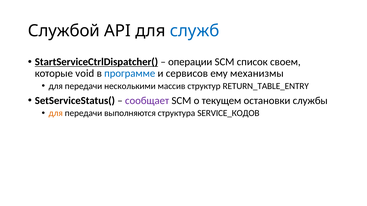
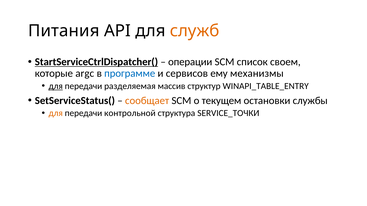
Службой: Службой -> Питания
служб colour: blue -> orange
void: void -> argc
для at (56, 86) underline: none -> present
несколькими: несколькими -> разделяемая
RETURN_TABLE_ENTRY: RETURN_TABLE_ENTRY -> WINAPI_TABLE_ENTRY
сообщает colour: purple -> orange
выполняются: выполняются -> контрольной
SERVICE_КОДОВ: SERVICE_КОДОВ -> SERVICE_ТОЧКИ
